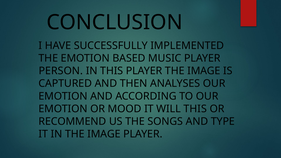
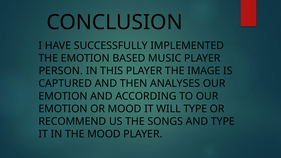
WILL THIS: THIS -> TYPE
IN THE IMAGE: IMAGE -> MOOD
